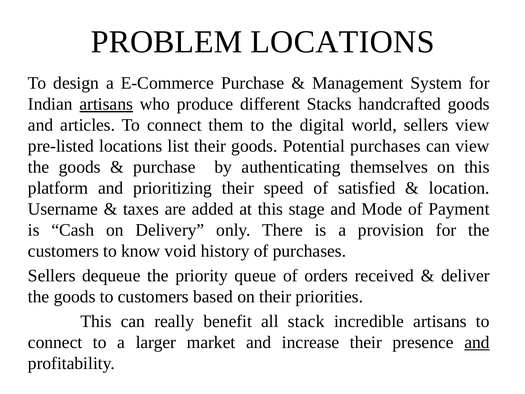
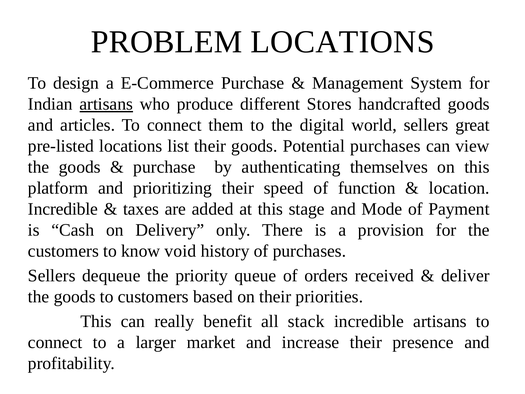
Stacks: Stacks -> Stores
sellers view: view -> great
satisfied: satisfied -> function
Username at (63, 209): Username -> Incredible
and at (477, 342) underline: present -> none
